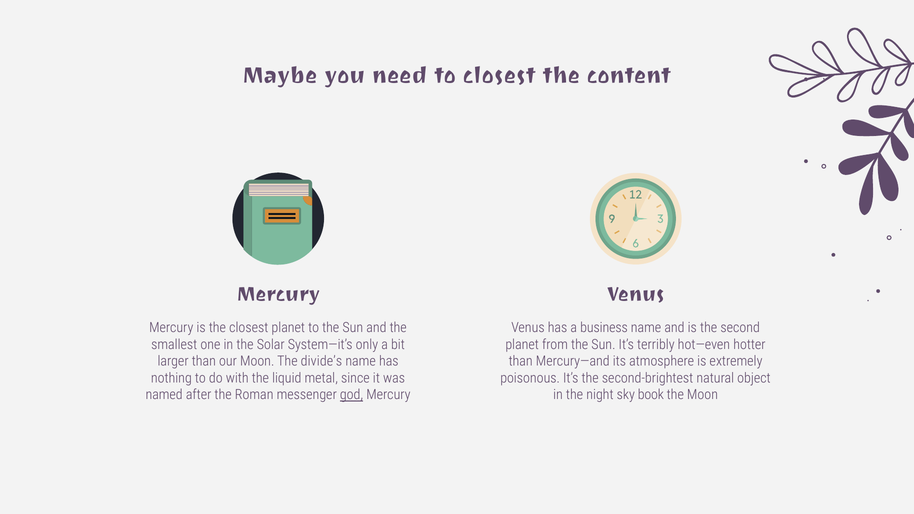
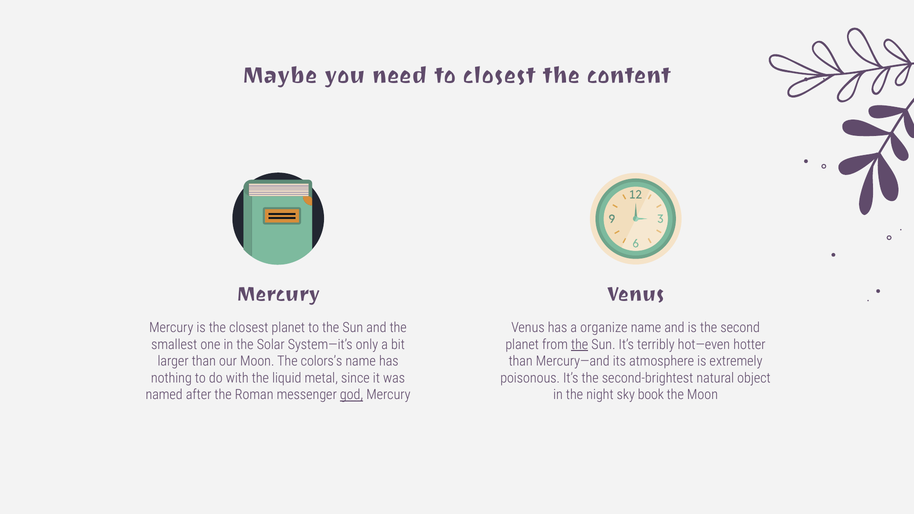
business: business -> organize
the at (580, 345) underline: none -> present
divide’s: divide’s -> colors’s
